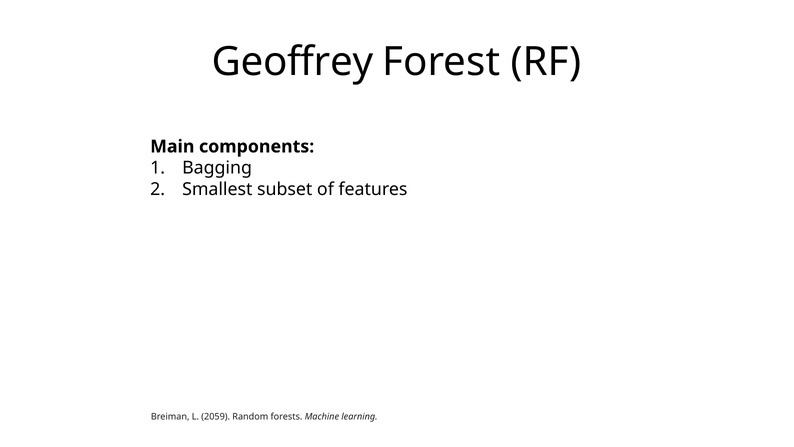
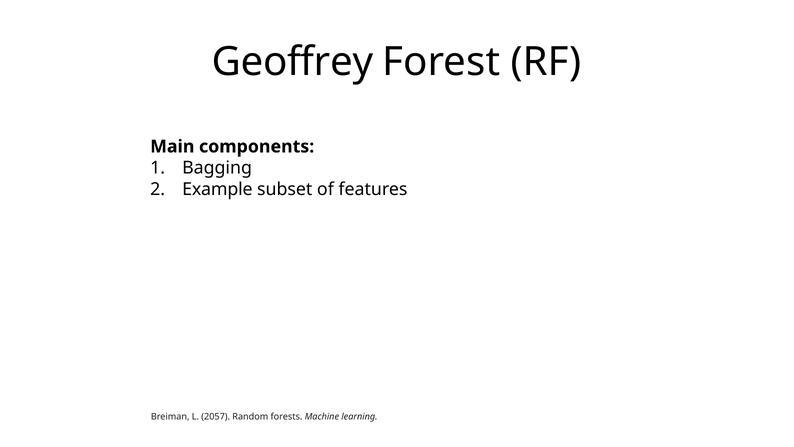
Smallest: Smallest -> Example
2059: 2059 -> 2057
